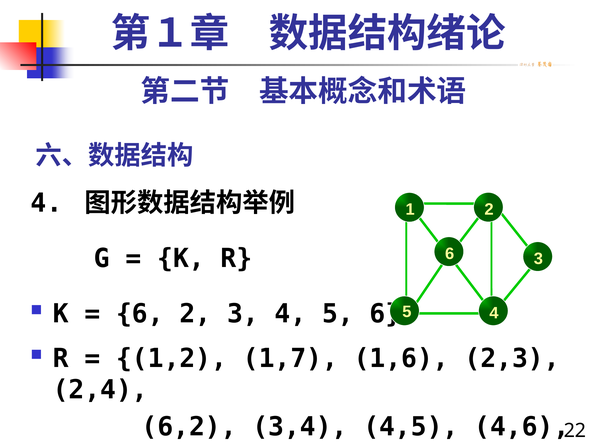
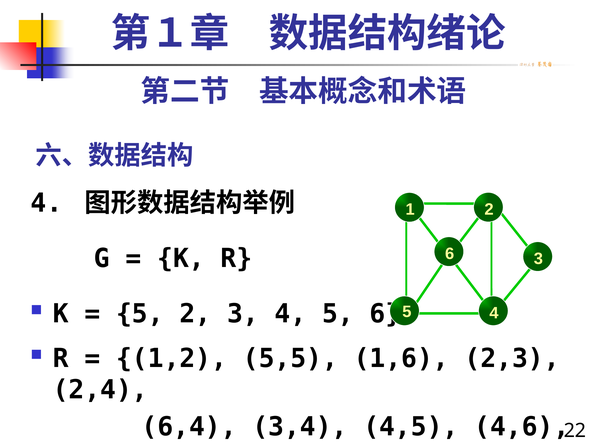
6 at (140, 314): 6 -> 5
1,7: 1,7 -> 5,5
6,2: 6,2 -> 6,4
